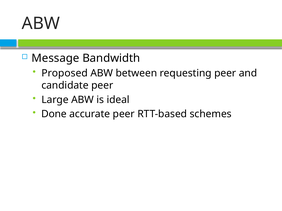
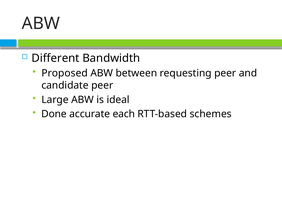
Message: Message -> Different
accurate peer: peer -> each
